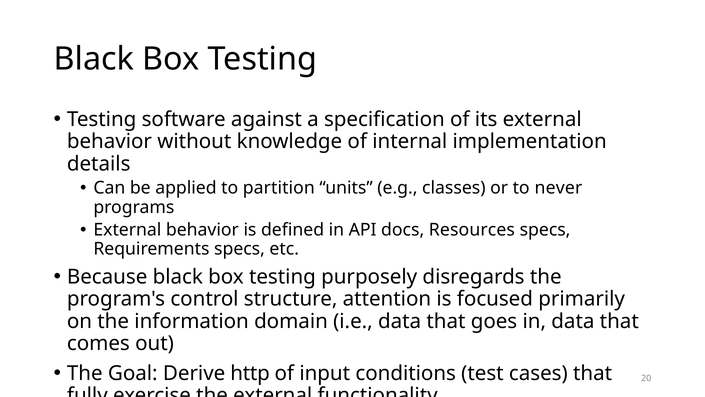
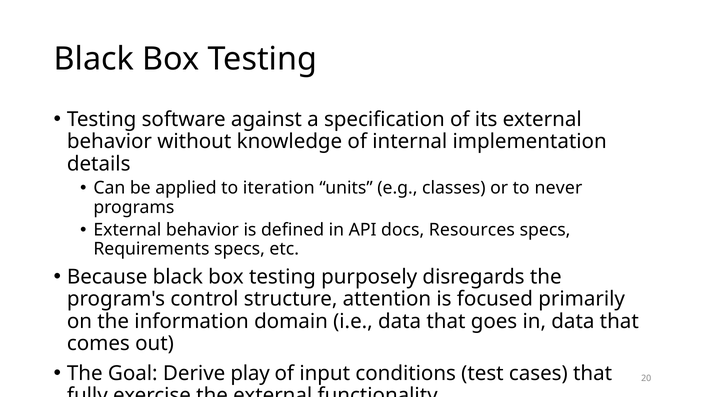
partition: partition -> iteration
http: http -> play
